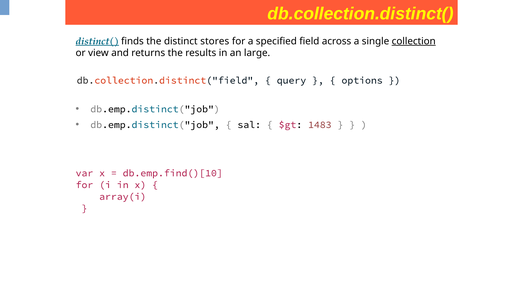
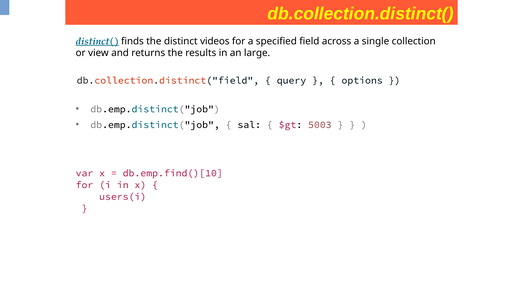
stores: stores -> videos
collection underline: present -> none
1483: 1483 -> 5003
array(i: array(i -> users(i
